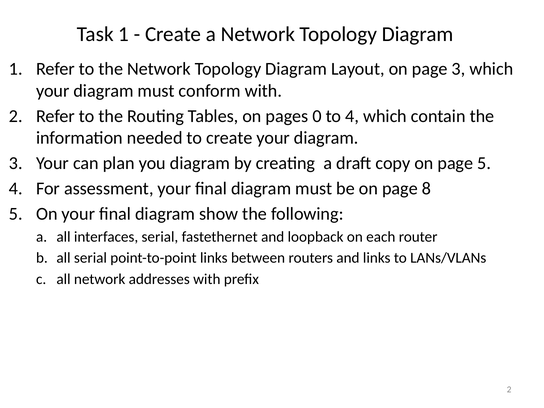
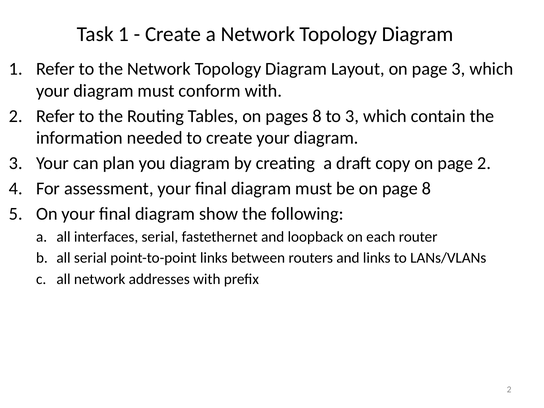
pages 0: 0 -> 8
to 4: 4 -> 3
page 5: 5 -> 2
